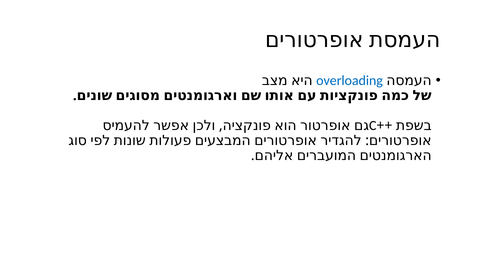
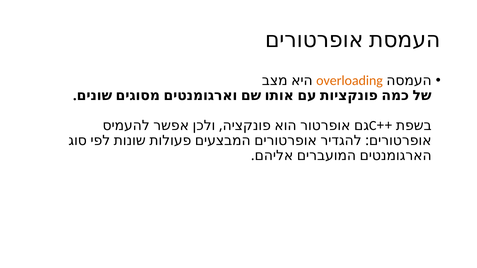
overloading colour: blue -> orange
